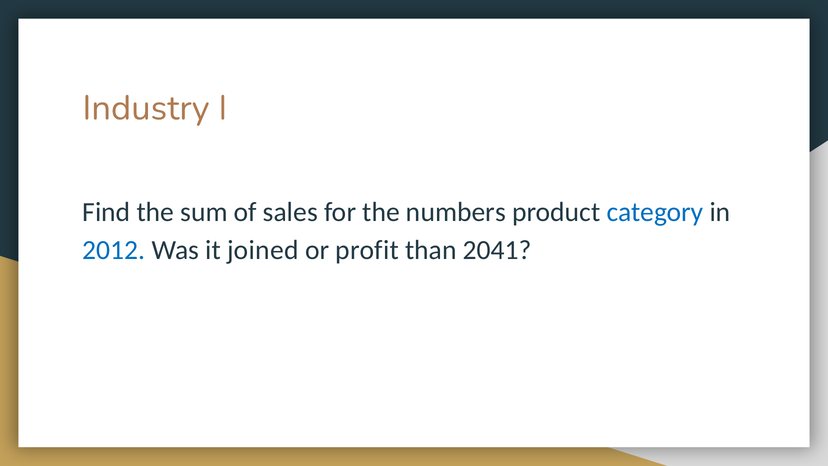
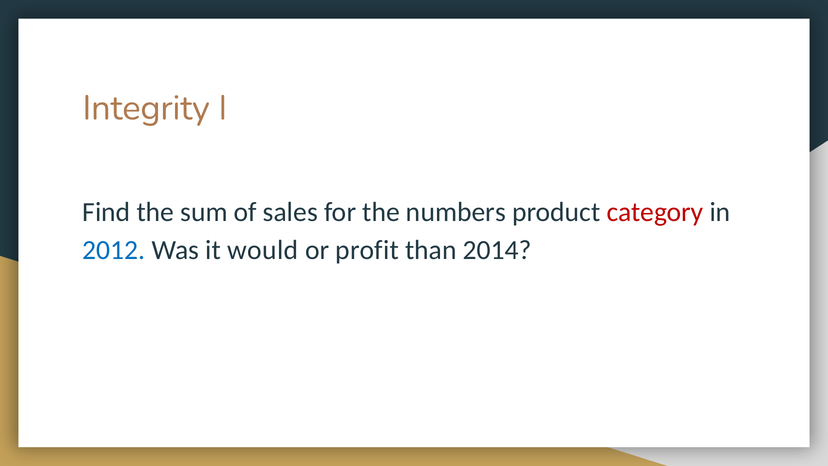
Industry: Industry -> Integrity
category colour: blue -> red
joined: joined -> would
2041: 2041 -> 2014
